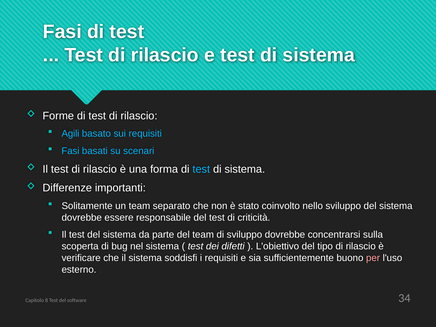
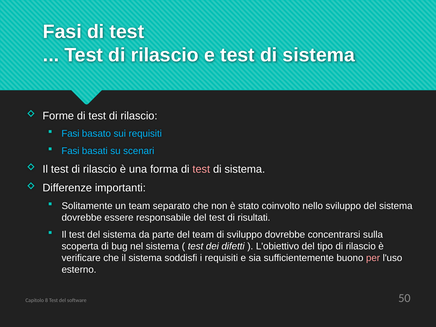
Agili at (70, 134): Agili -> Fasi
test at (201, 169) colour: light blue -> pink
criticità: criticità -> risultati
34: 34 -> 50
